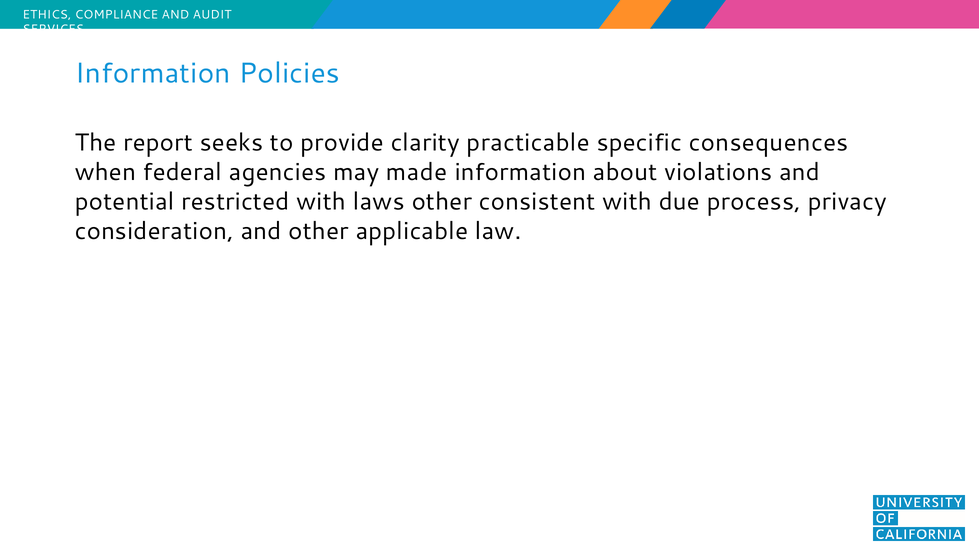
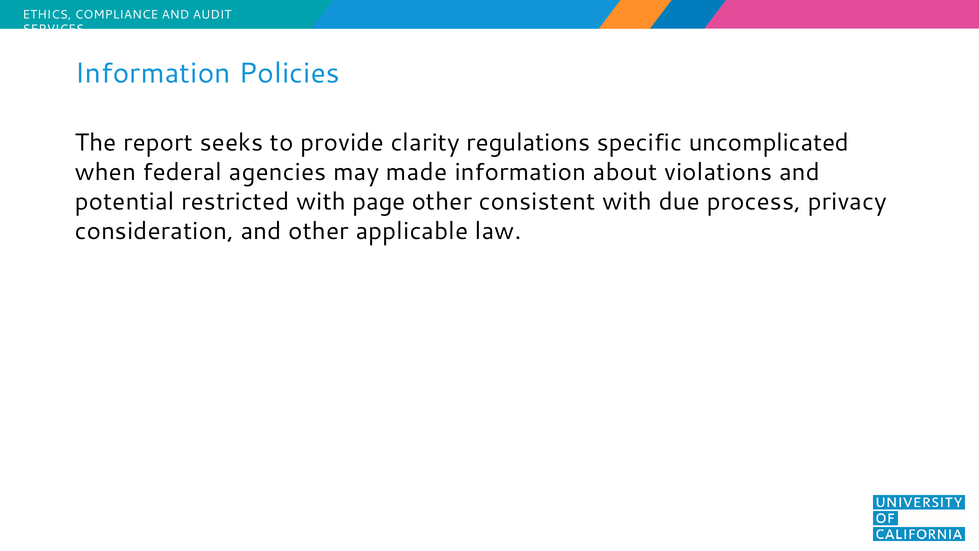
practicable: practicable -> regulations
consequences: consequences -> uncomplicated
laws: laws -> page
